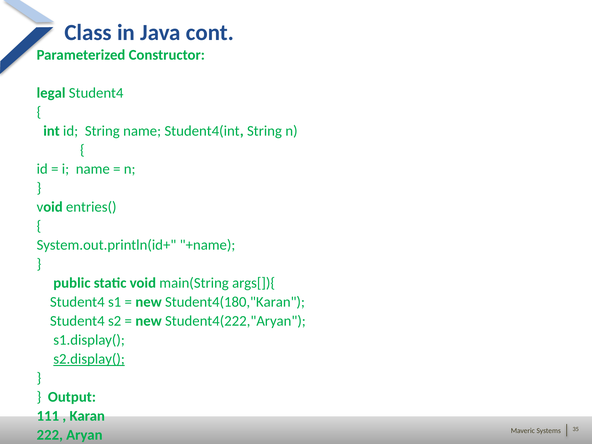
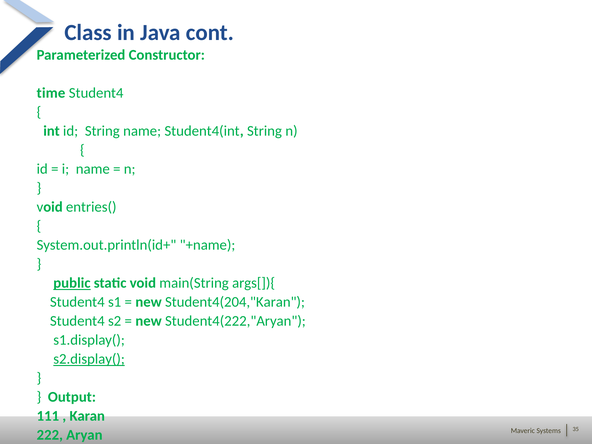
legal: legal -> time
public underline: none -> present
Student4(180,"Karan: Student4(180,"Karan -> Student4(204,"Karan
